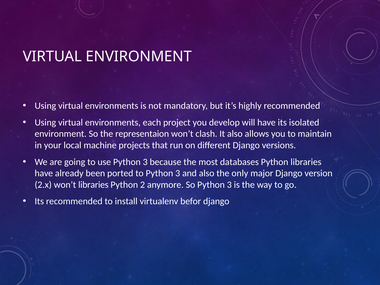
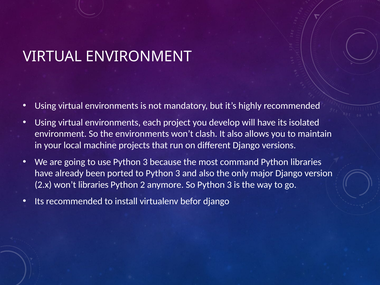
the representaion: representaion -> environments
databases: databases -> command
